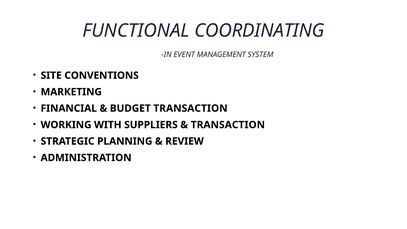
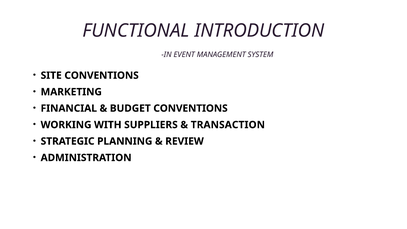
COORDINATING: COORDINATING -> INTRODUCTION
BUDGET TRANSACTION: TRANSACTION -> CONVENTIONS
